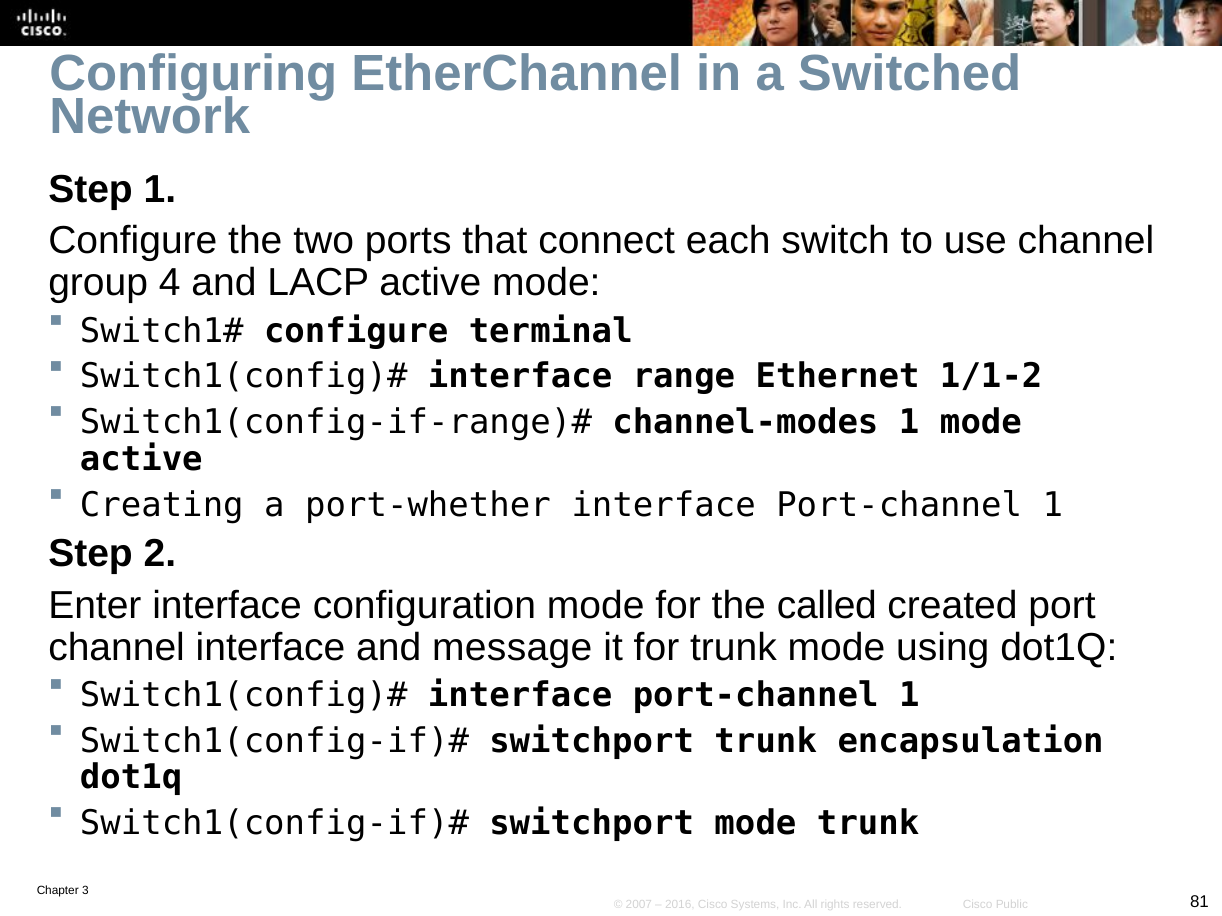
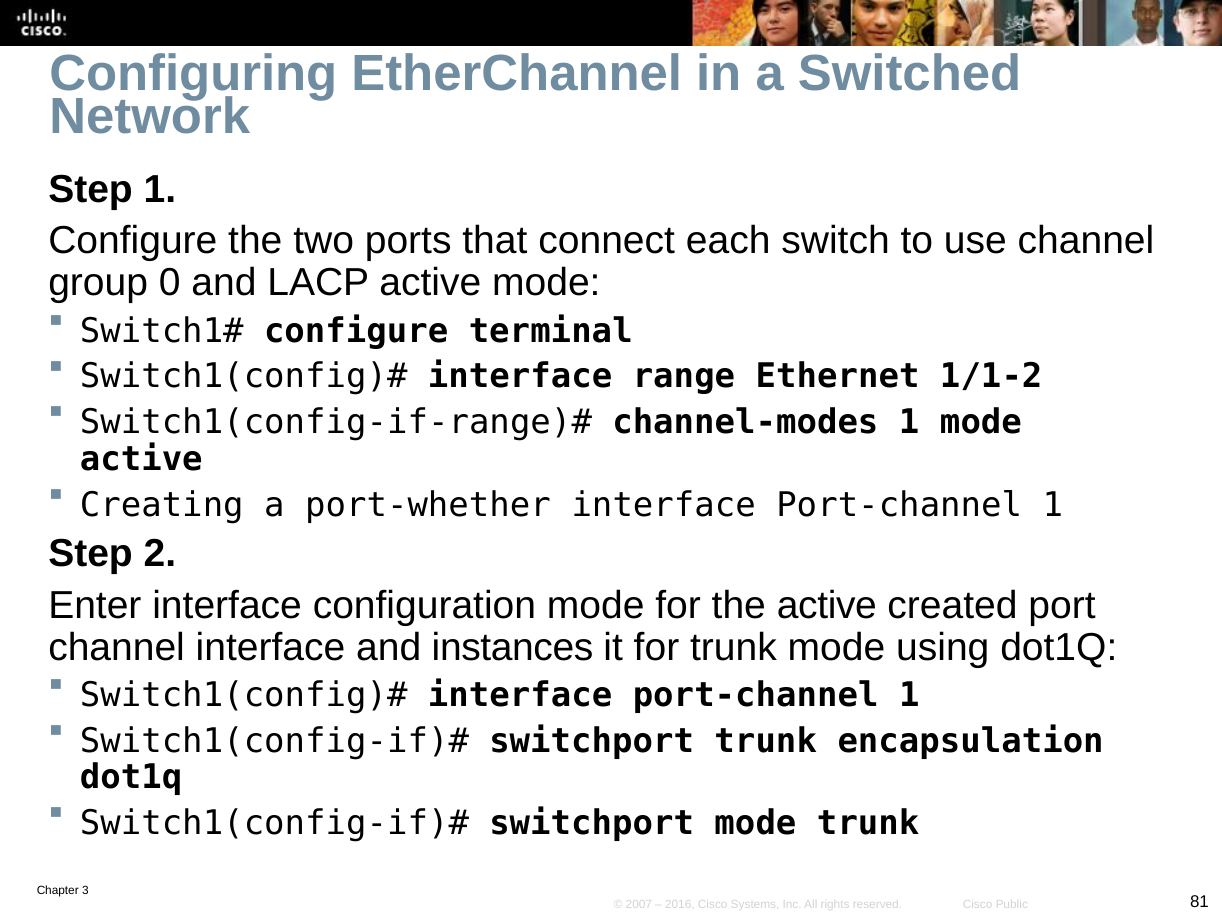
4: 4 -> 0
the called: called -> active
message: message -> instances
